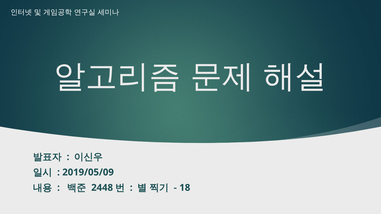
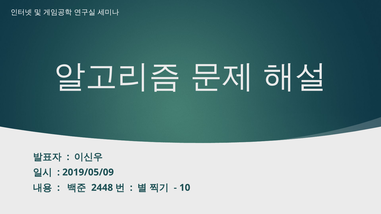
18: 18 -> 10
